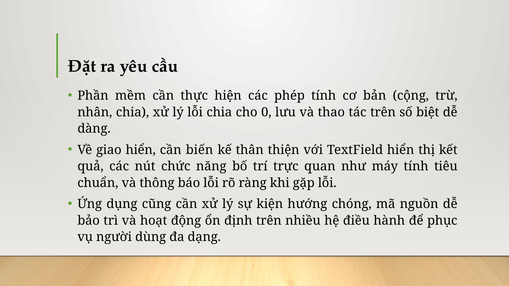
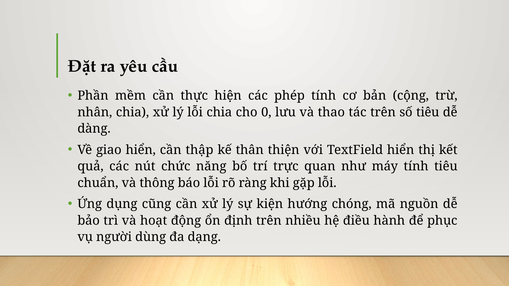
số biệt: biệt -> tiêu
biến: biến -> thập
